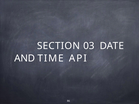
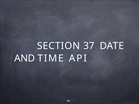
03: 03 -> 37
